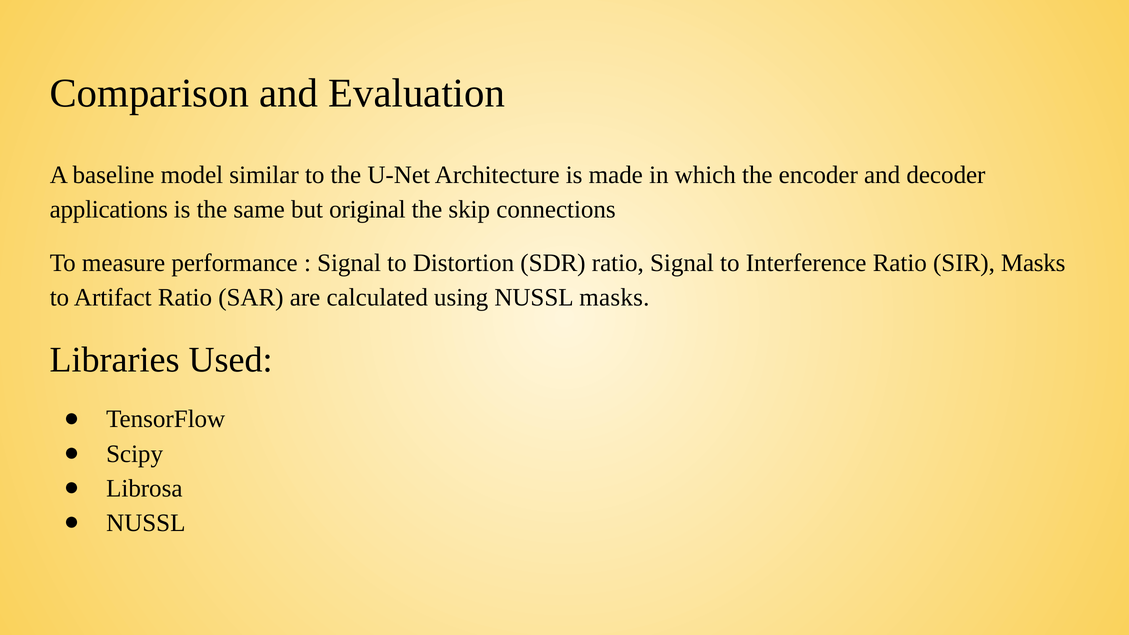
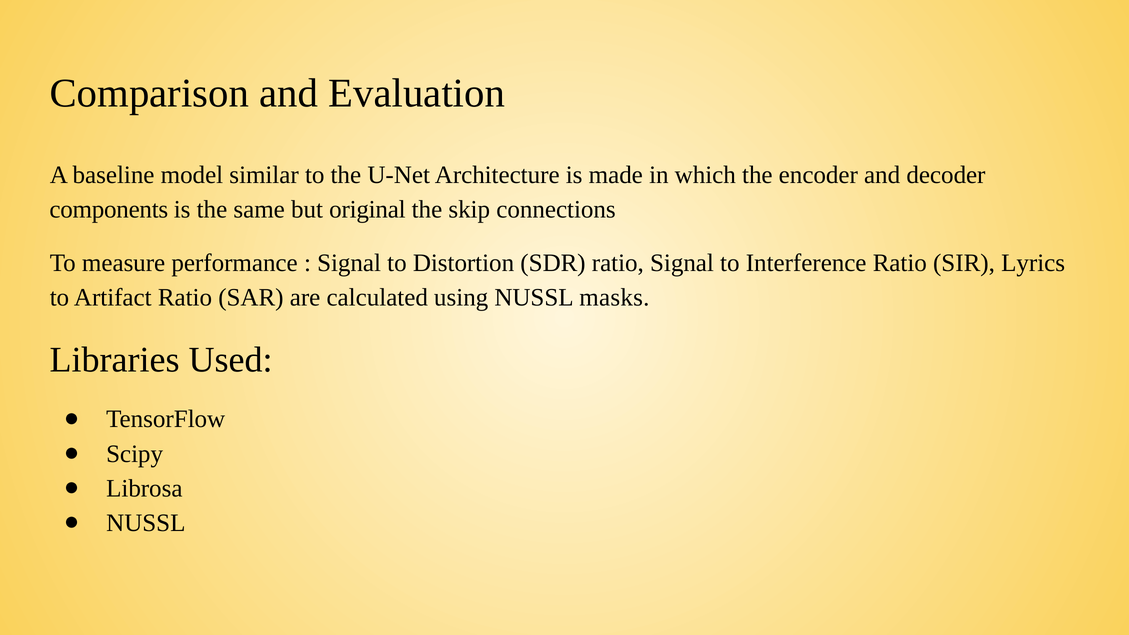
applications: applications -> components
SIR Masks: Masks -> Lyrics
